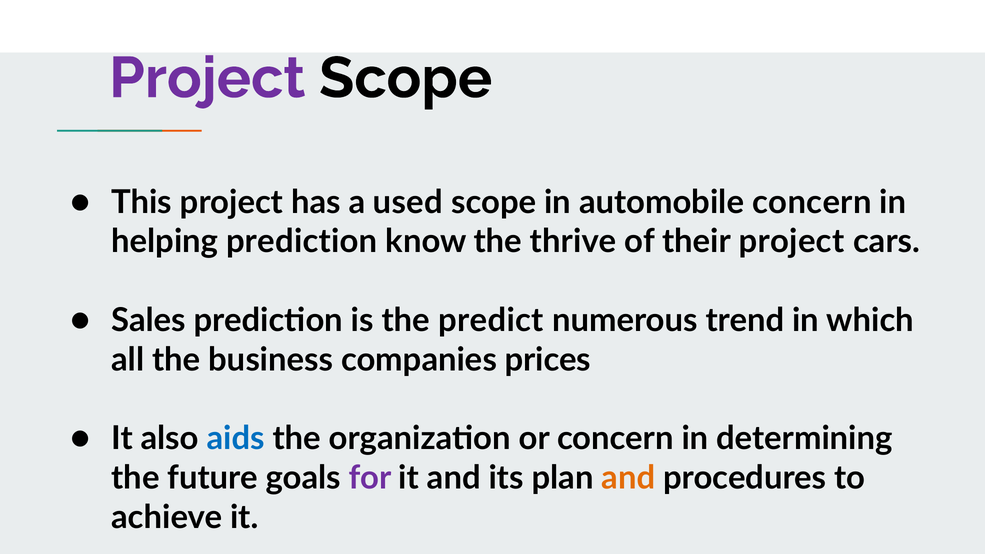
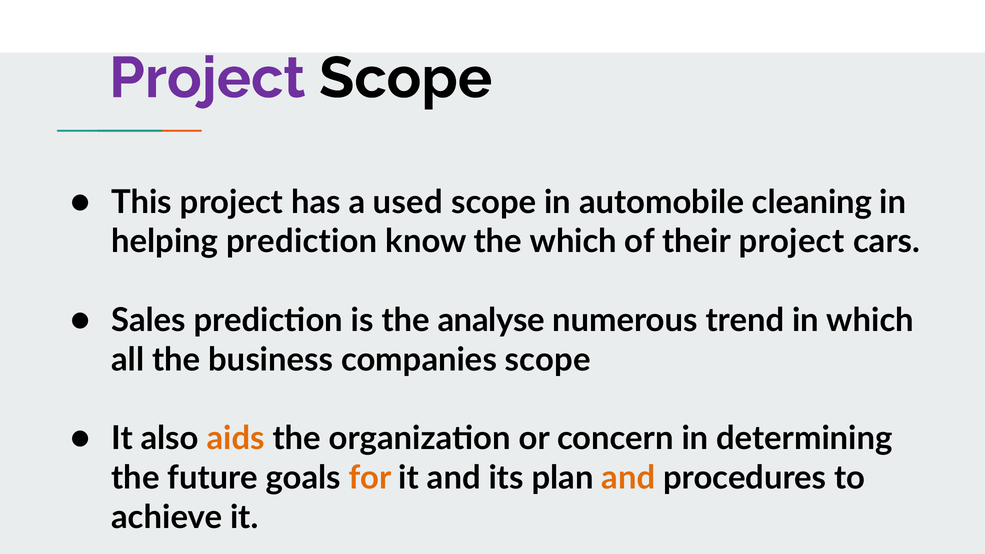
automobile concern: concern -> cleaning
the thrive: thrive -> which
predict: predict -> analyse
companies prices: prices -> scope
aids colour: blue -> orange
for colour: purple -> orange
